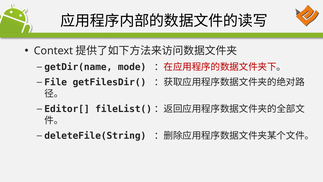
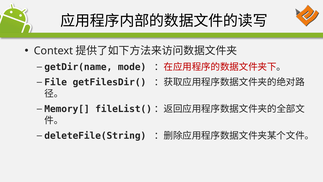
Editor[: Editor[ -> Memory[
